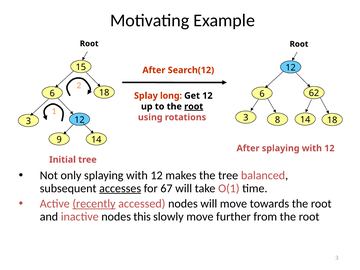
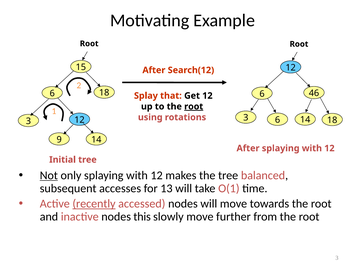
62: 62 -> 46
long: long -> that
3 8: 8 -> 6
Not underline: none -> present
accesses underline: present -> none
67: 67 -> 13
